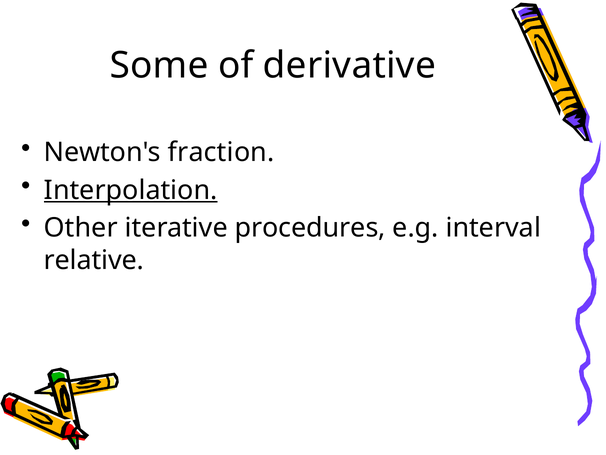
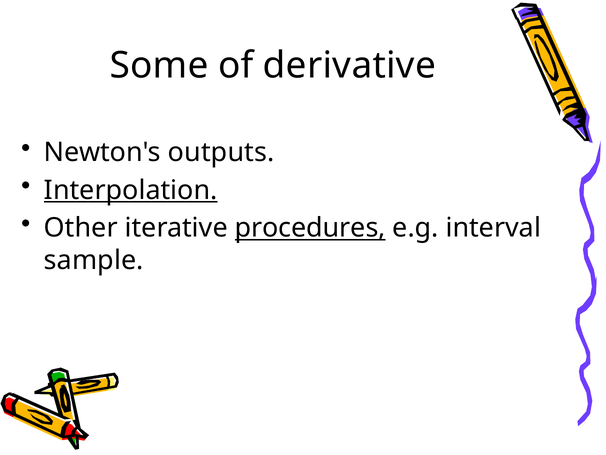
fraction: fraction -> outputs
procedures underline: none -> present
relative: relative -> sample
